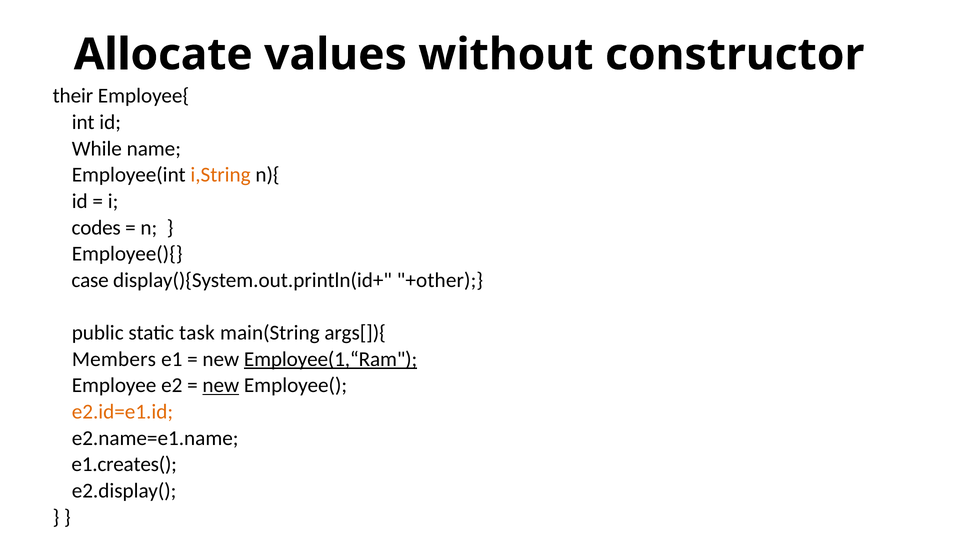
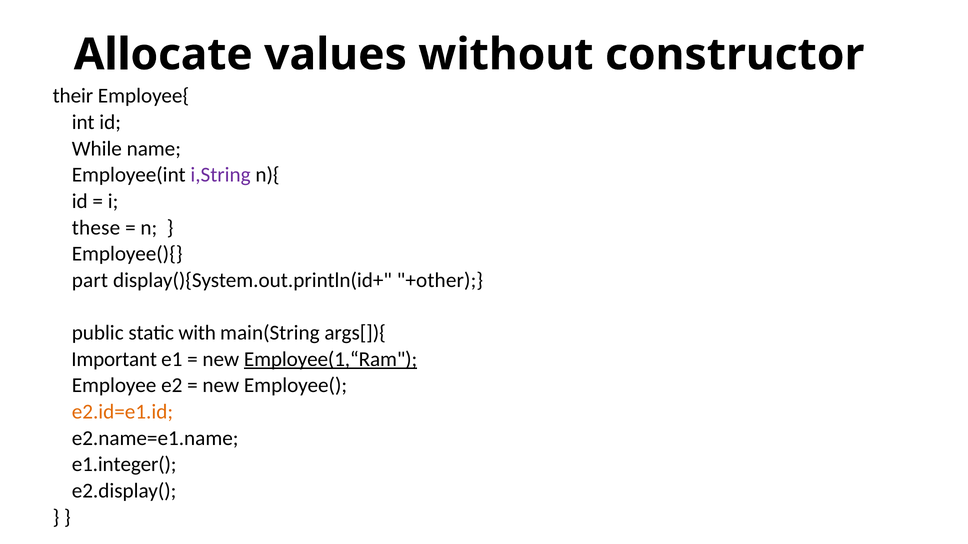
i,String colour: orange -> purple
codes: codes -> these
case: case -> part
task: task -> with
Members: Members -> Important
new at (221, 386) underline: present -> none
e1.creates(: e1.creates( -> e1.integer(
